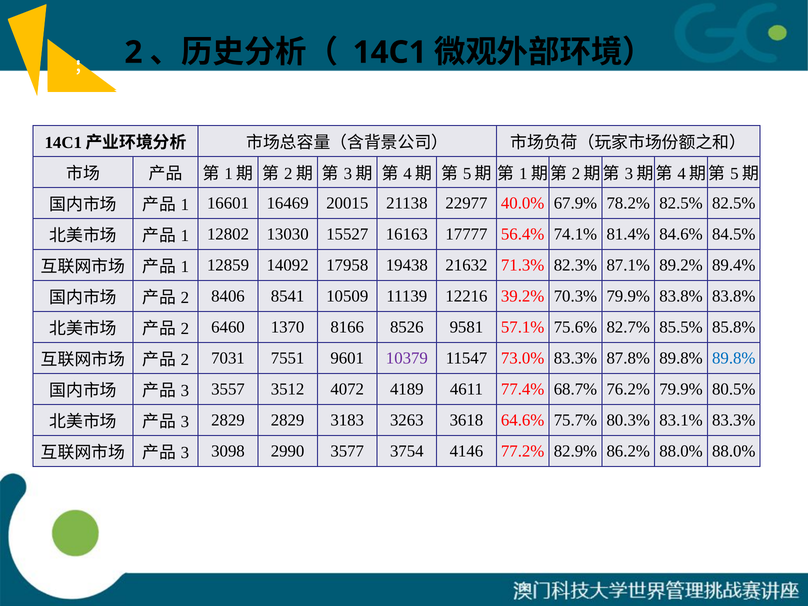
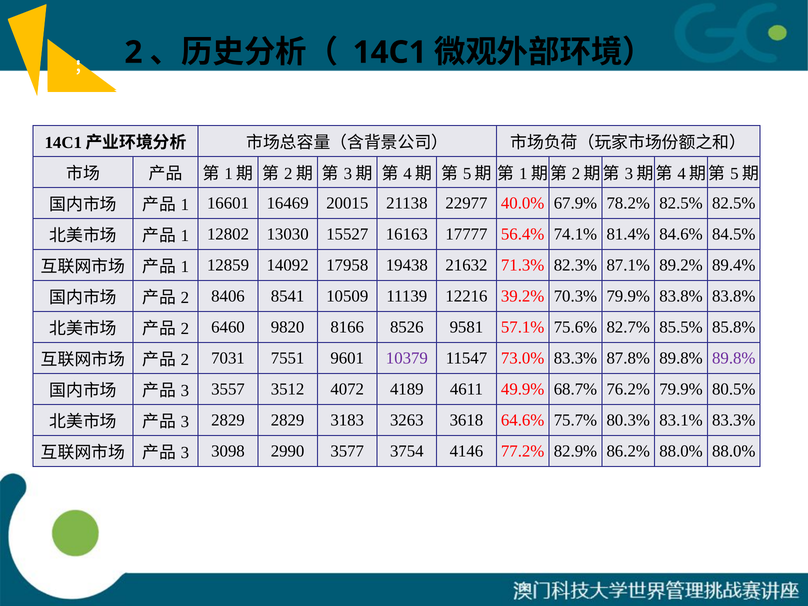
1370: 1370 -> 9820
89.8% at (734, 358) colour: blue -> purple
77.4%: 77.4% -> 49.9%
